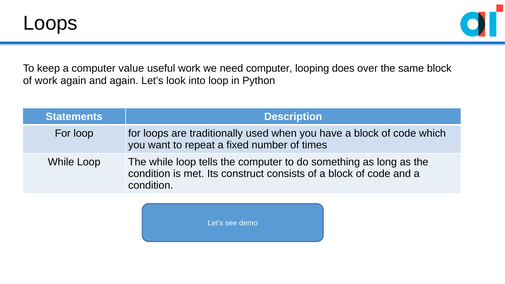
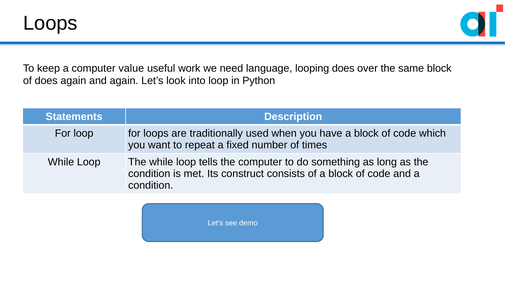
need computer: computer -> language
of work: work -> does
